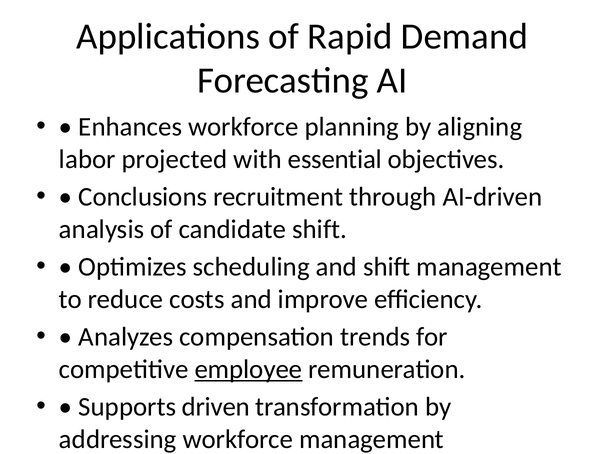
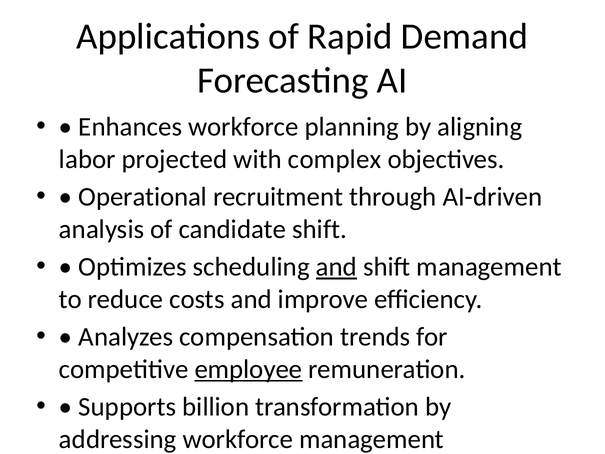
essential: essential -> complex
Conclusions: Conclusions -> Operational
and at (336, 267) underline: none -> present
driven: driven -> billion
